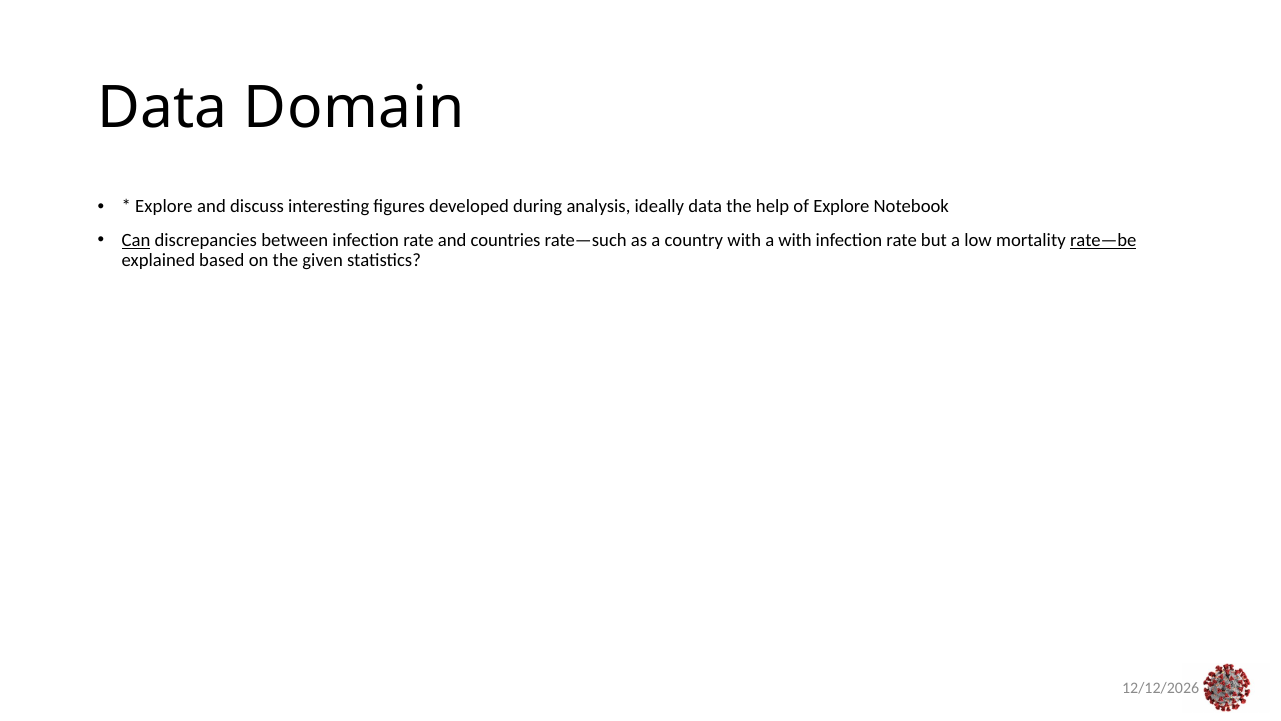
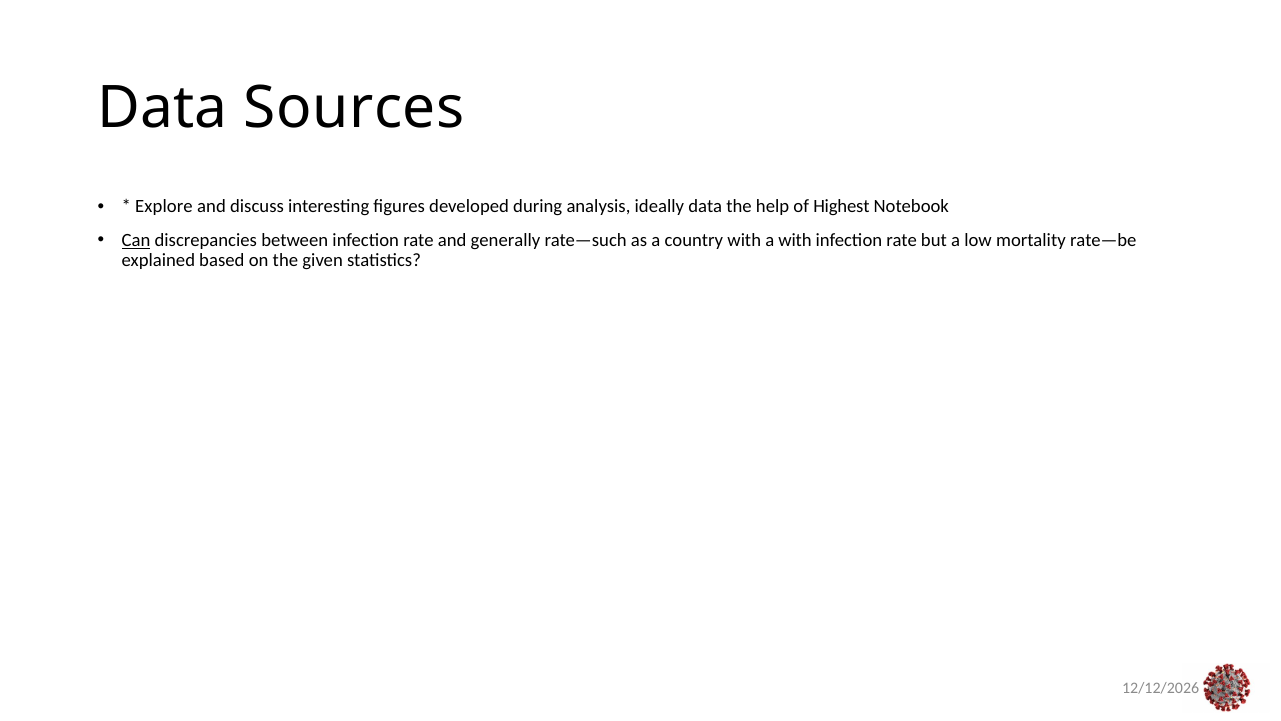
Domain: Domain -> Sources
of Explore: Explore -> Highest
countries: countries -> generally
rate—be underline: present -> none
